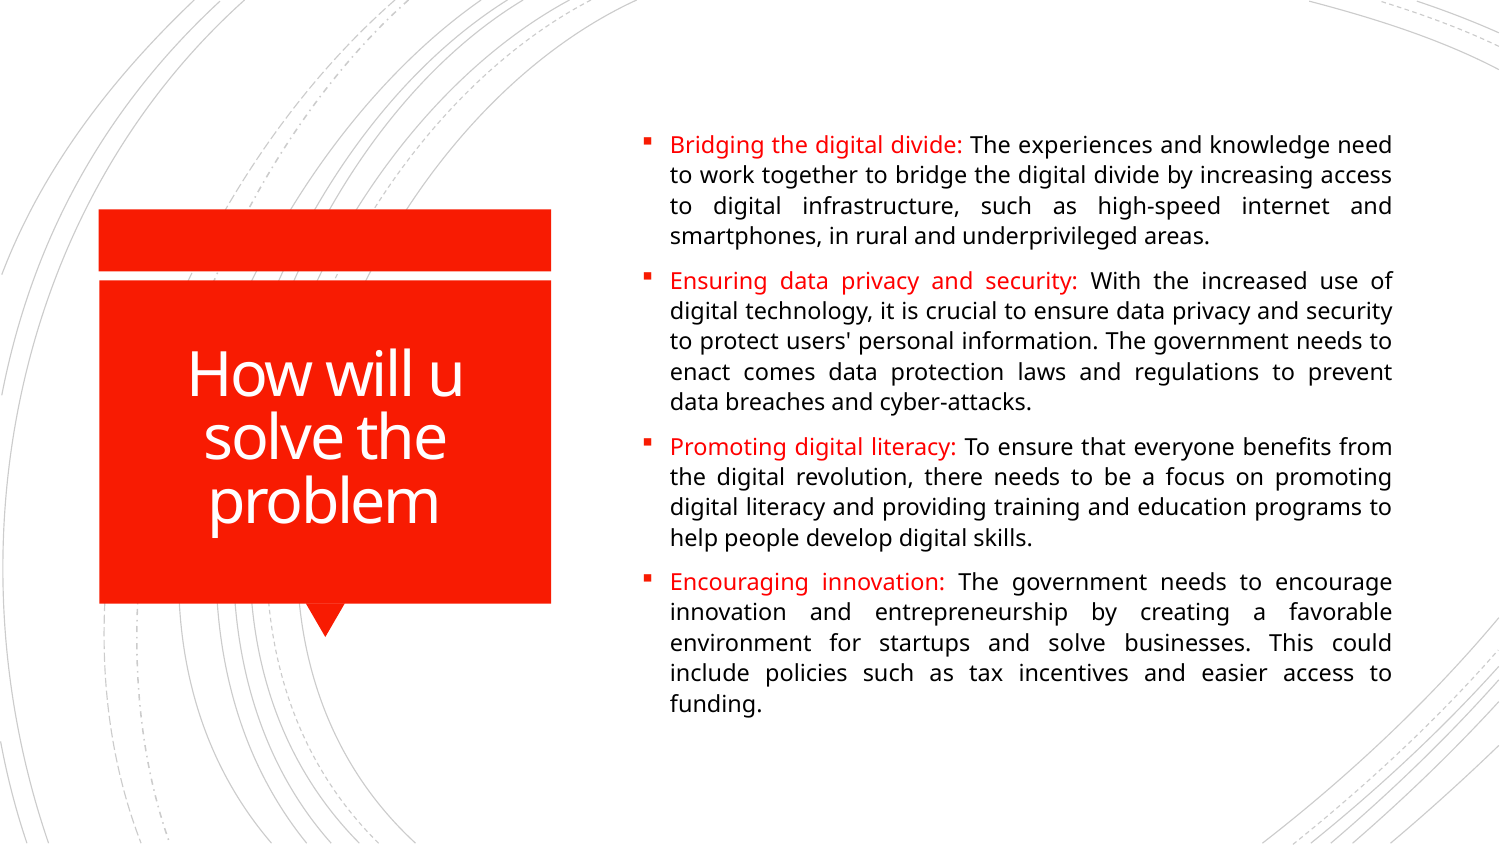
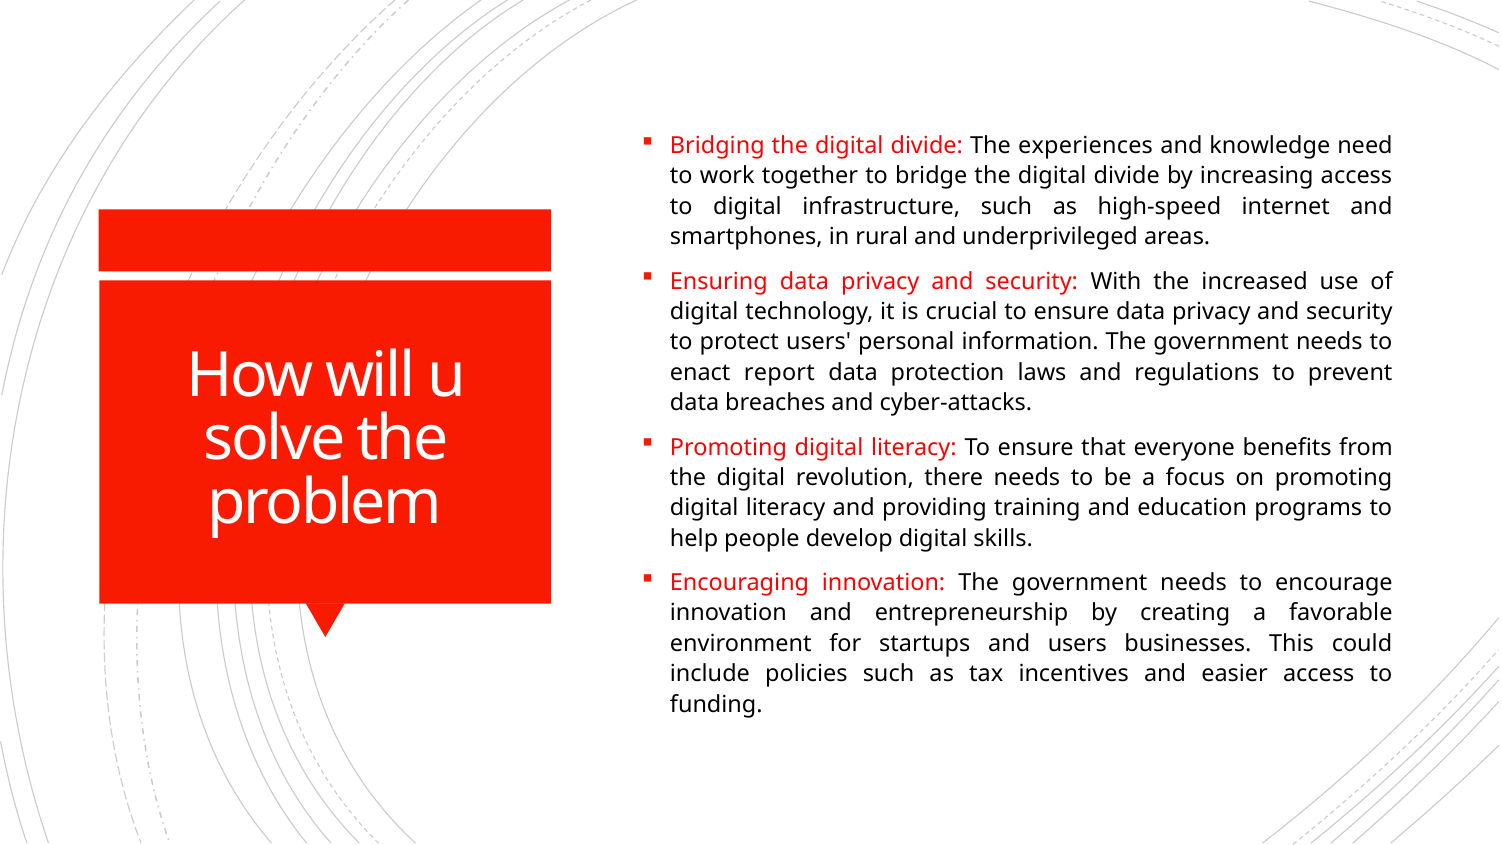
comes: comes -> report
and solve: solve -> users
